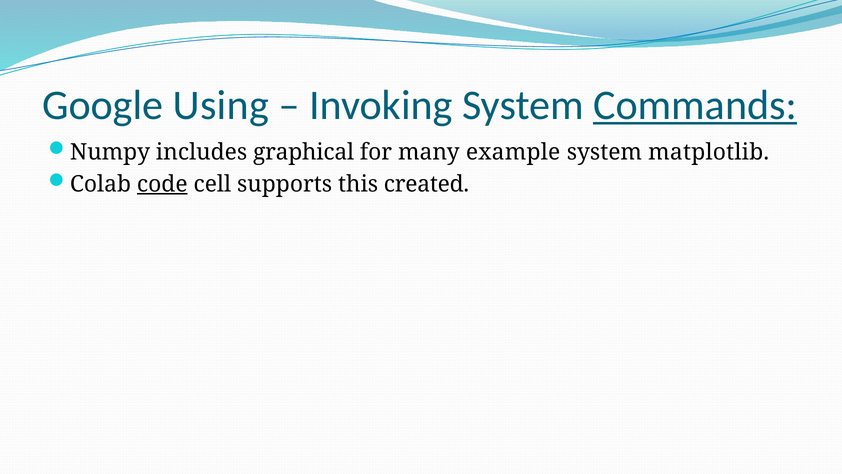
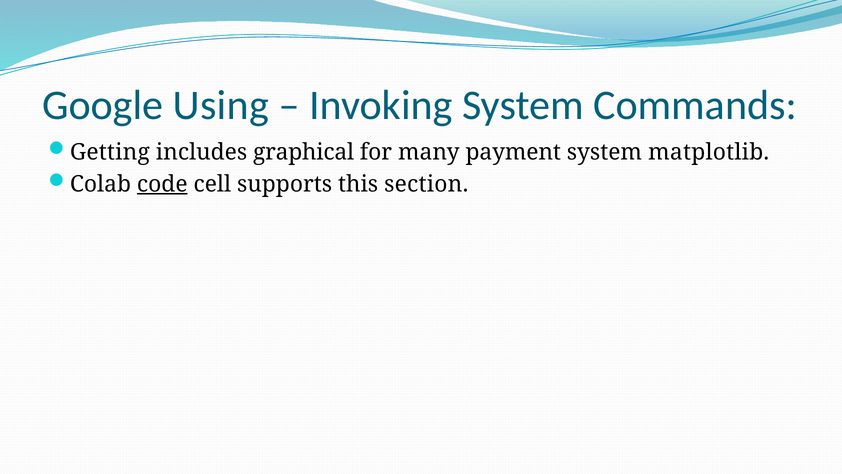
Commands underline: present -> none
Numpy: Numpy -> Getting
example: example -> payment
created: created -> section
